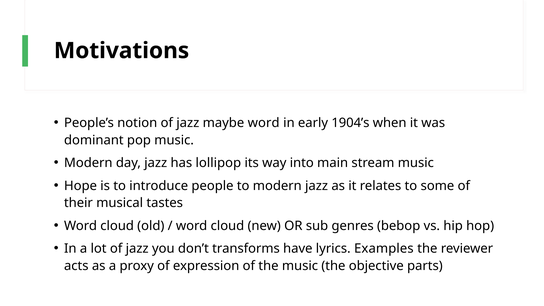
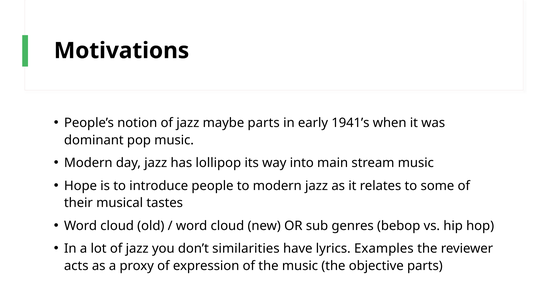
maybe word: word -> parts
1904’s: 1904’s -> 1941’s
transforms: transforms -> similarities
